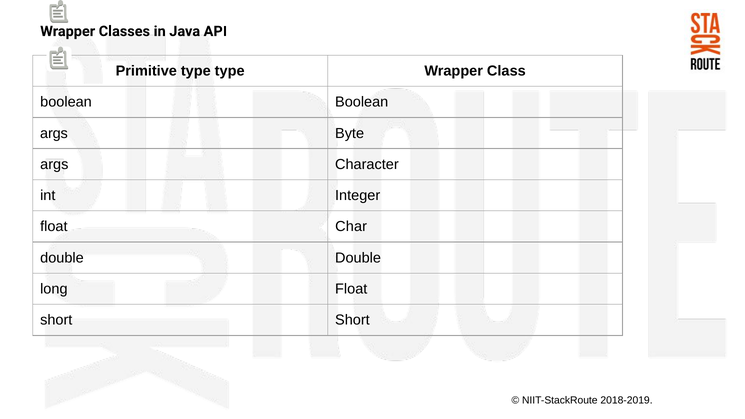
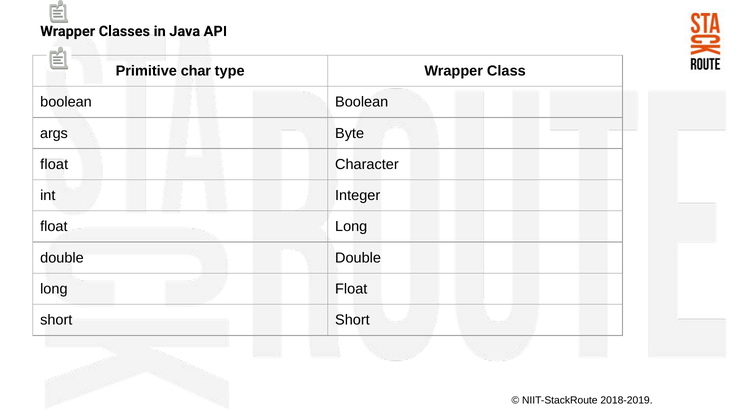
Primitive type: type -> char
args at (54, 164): args -> float
float Char: Char -> Long
